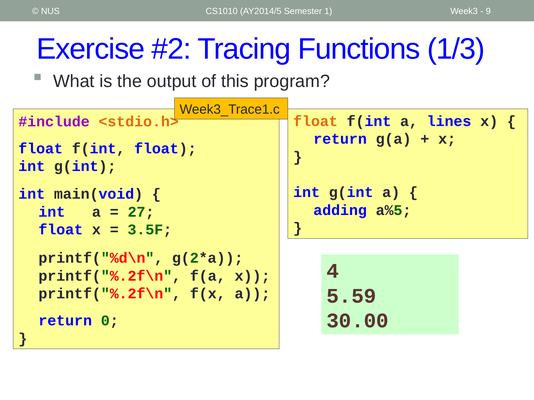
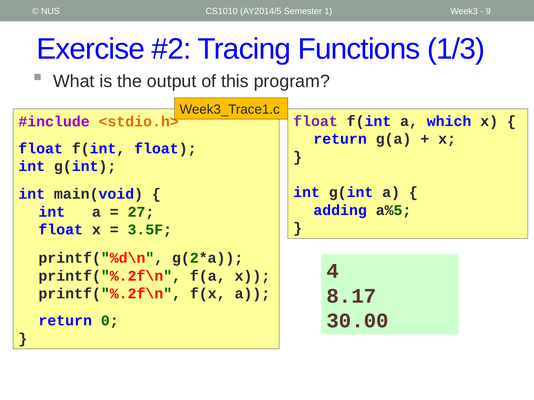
float at (316, 121) colour: orange -> purple
lines: lines -> which
5.59: 5.59 -> 8.17
